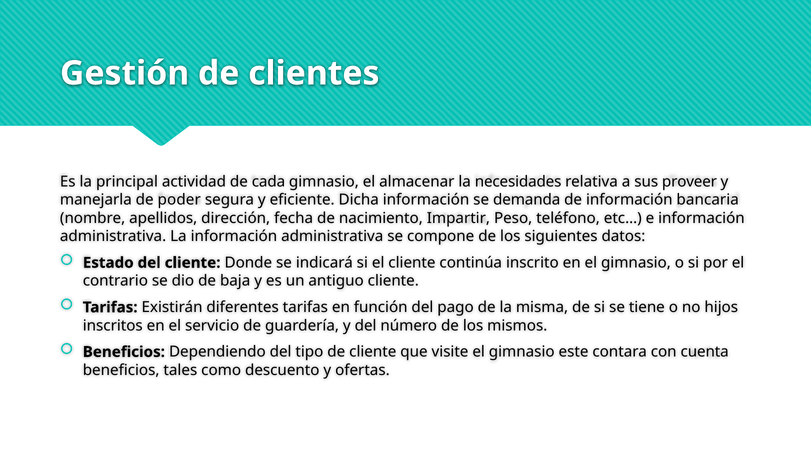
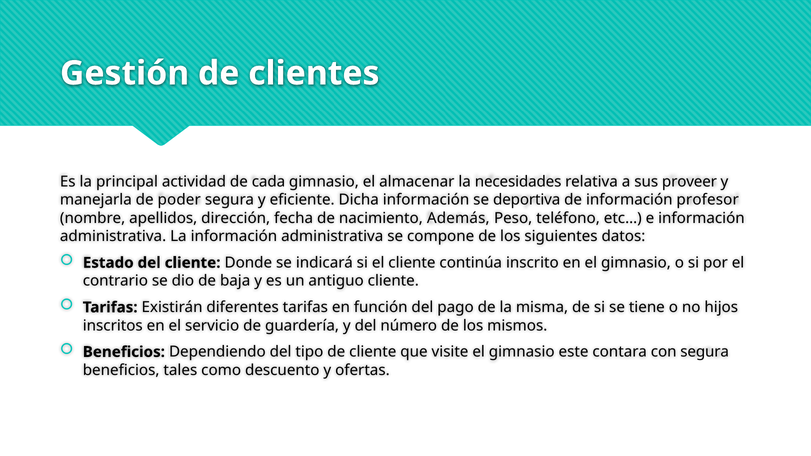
demanda: demanda -> deportiva
bancaria: bancaria -> profesor
Impartir: Impartir -> Además
con cuenta: cuenta -> segura
